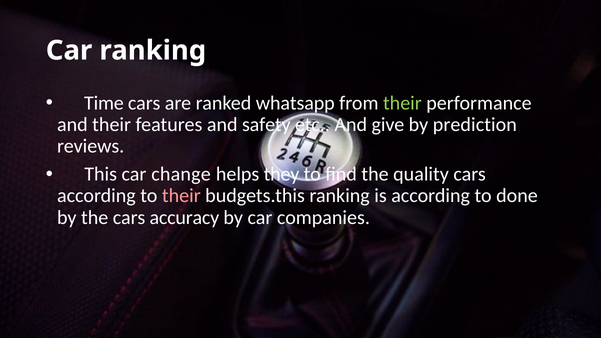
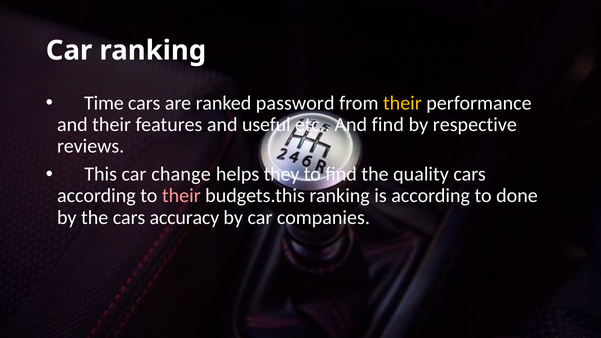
whatsapp: whatsapp -> password
their at (402, 103) colour: light green -> yellow
safety: safety -> useful
And give: give -> find
prediction: prediction -> respective
